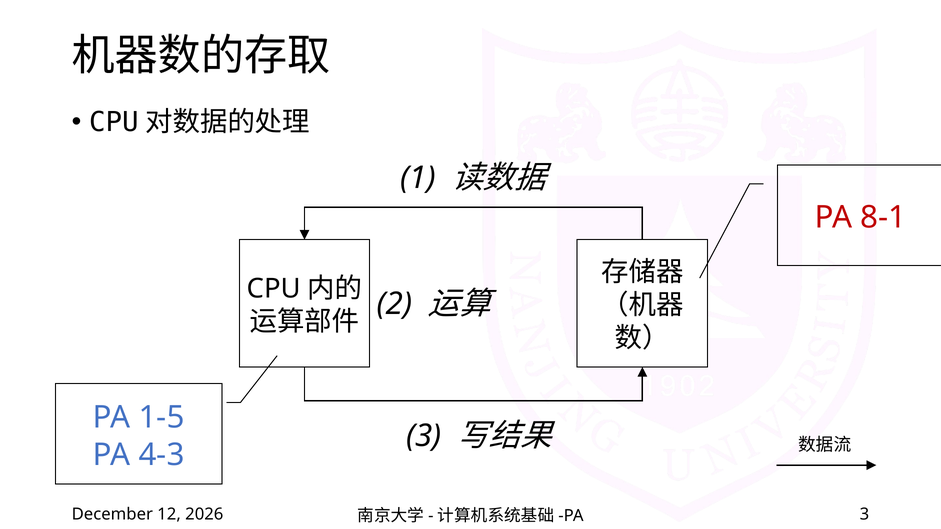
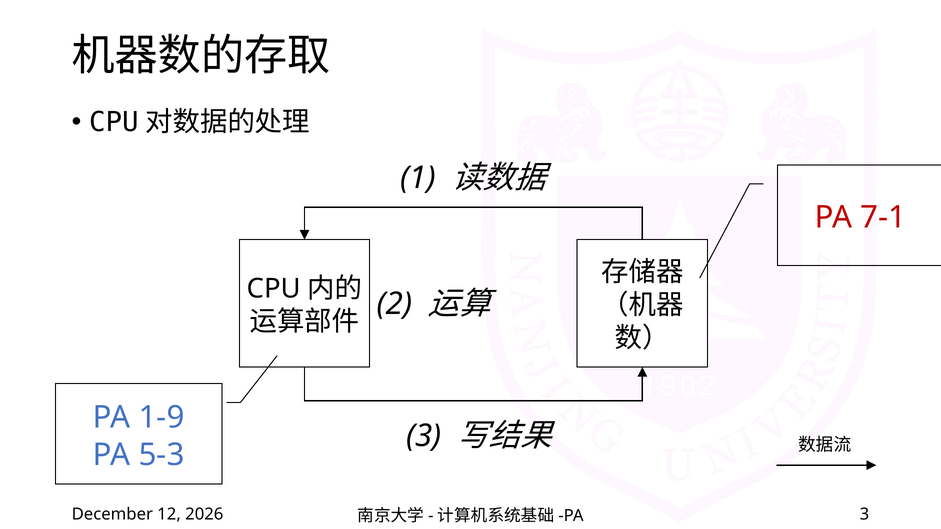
8-1: 8-1 -> 7-1
1-5: 1-5 -> 1-9
4-3: 4-3 -> 5-3
